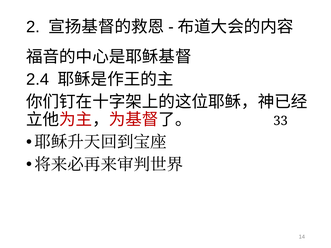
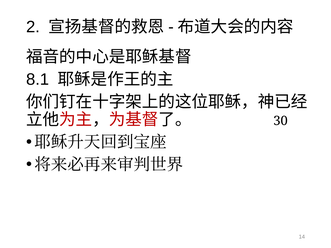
2.4: 2.4 -> 8.1
33: 33 -> 30
